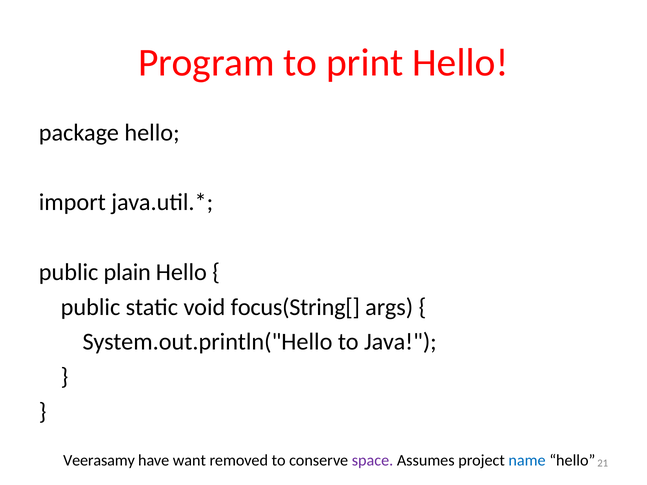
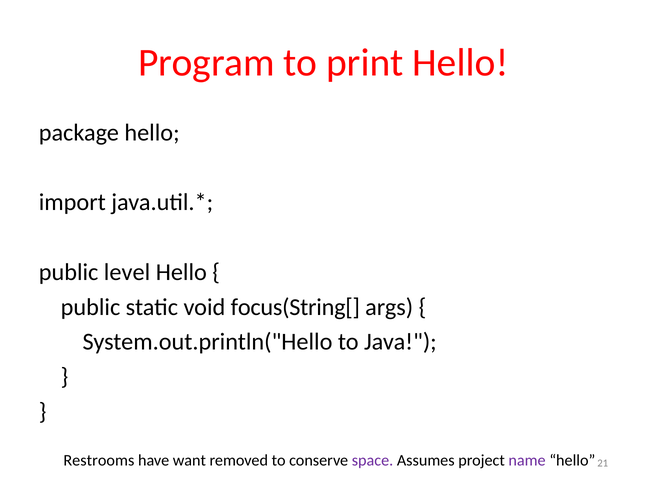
plain: plain -> level
Veerasamy: Veerasamy -> Restrooms
name colour: blue -> purple
